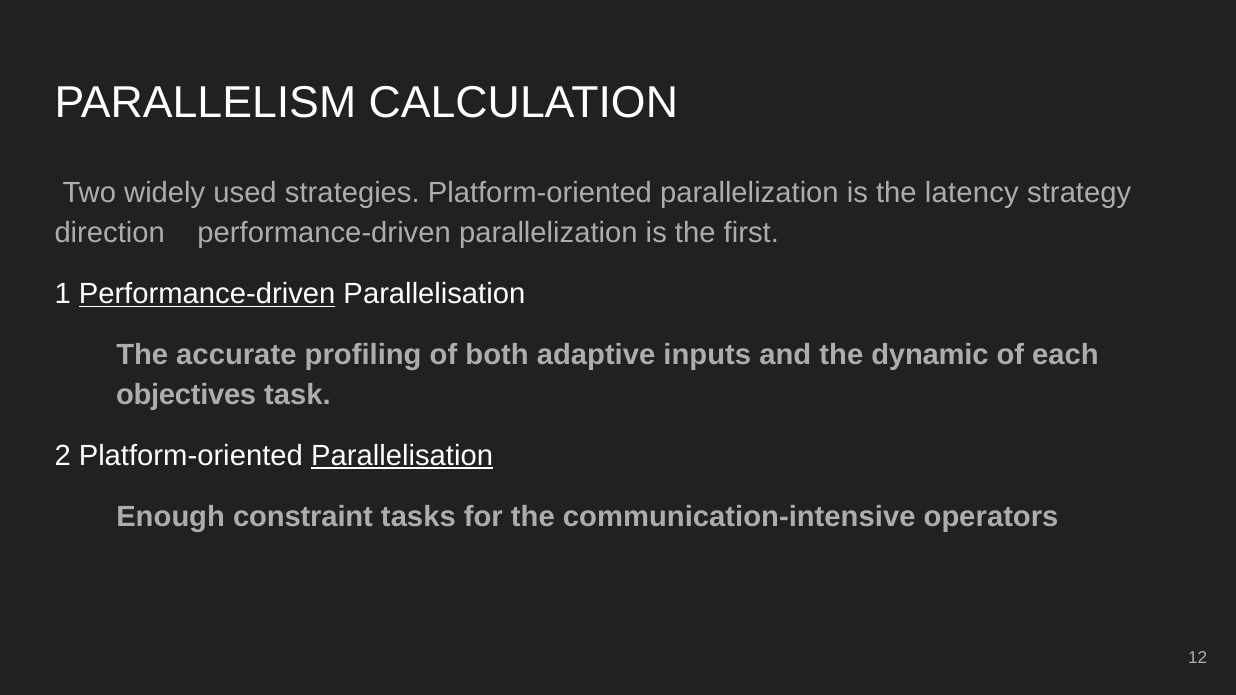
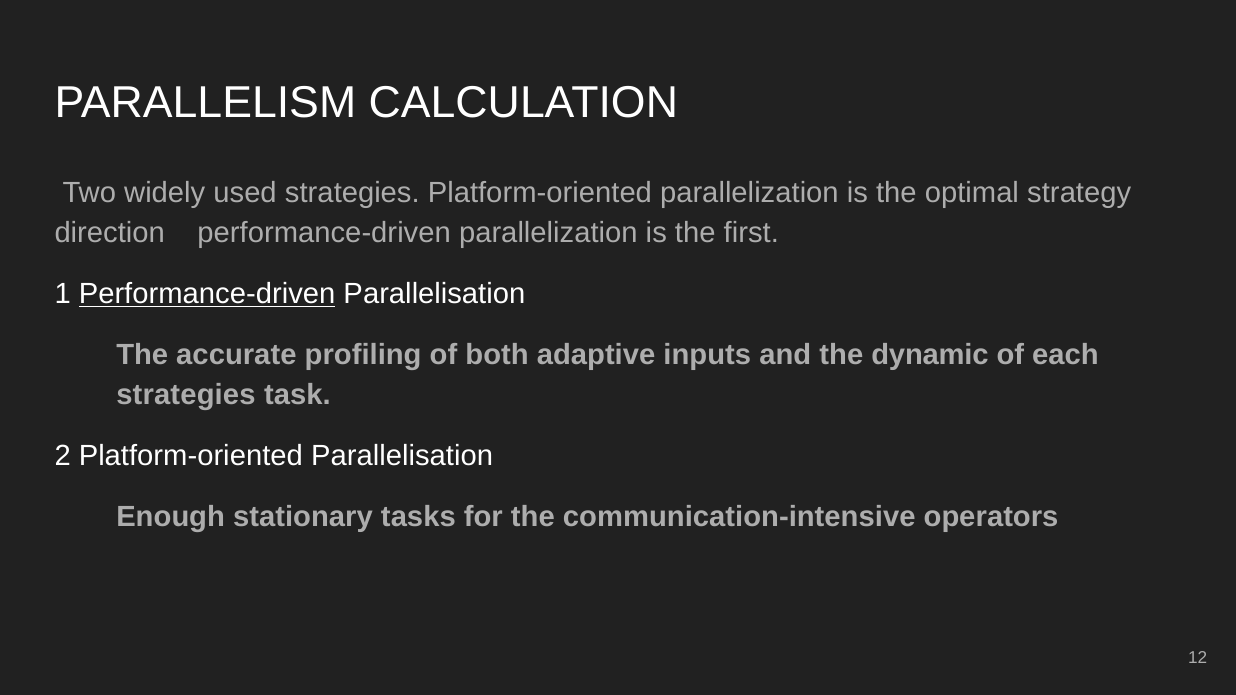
latency: latency -> optimal
objectives at (186, 395): objectives -> strategies
Parallelisation at (402, 456) underline: present -> none
constraint: constraint -> stationary
